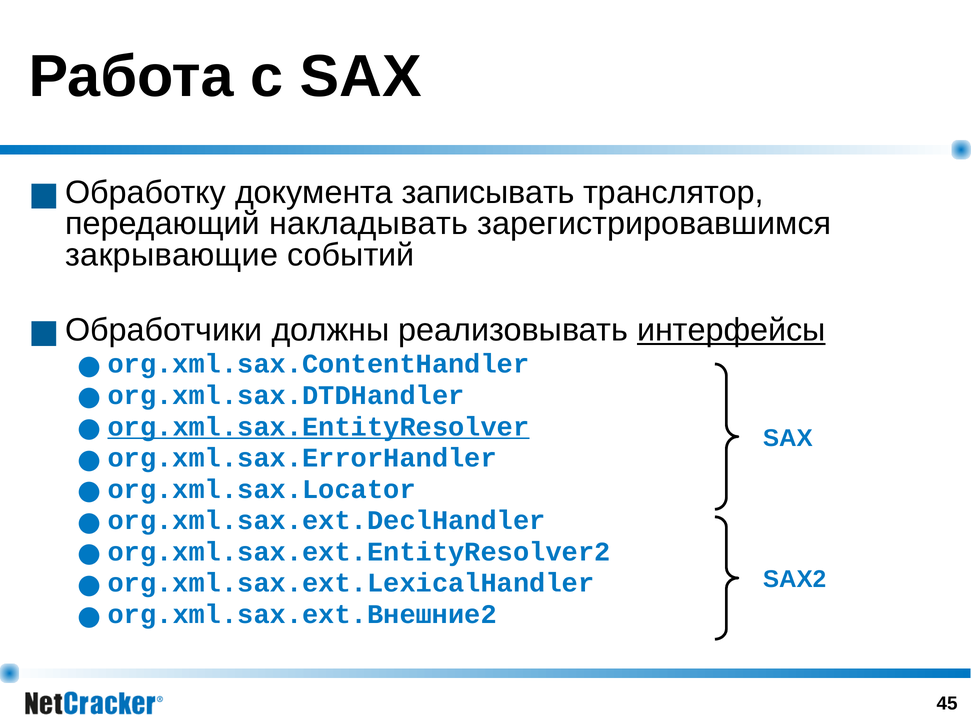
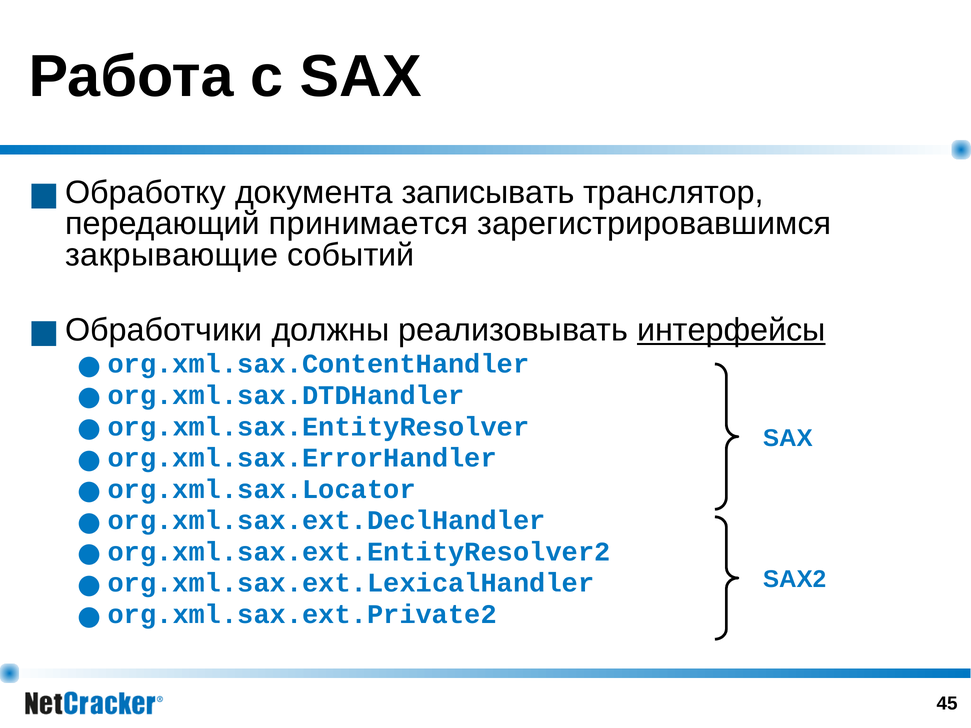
накладывать: накладывать -> принимается
org.xml.sax.EntityResolver underline: present -> none
org.xml.sax.ext.Внешние2: org.xml.sax.ext.Внешние2 -> org.xml.sax.ext.Private2
